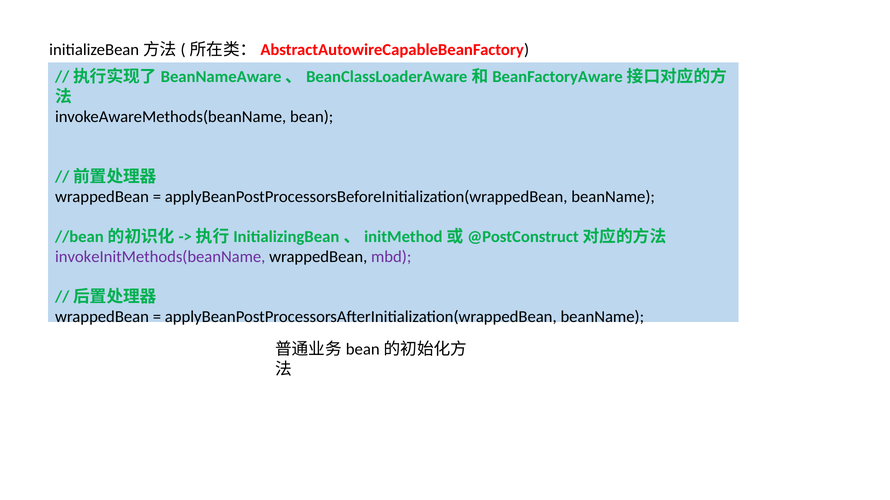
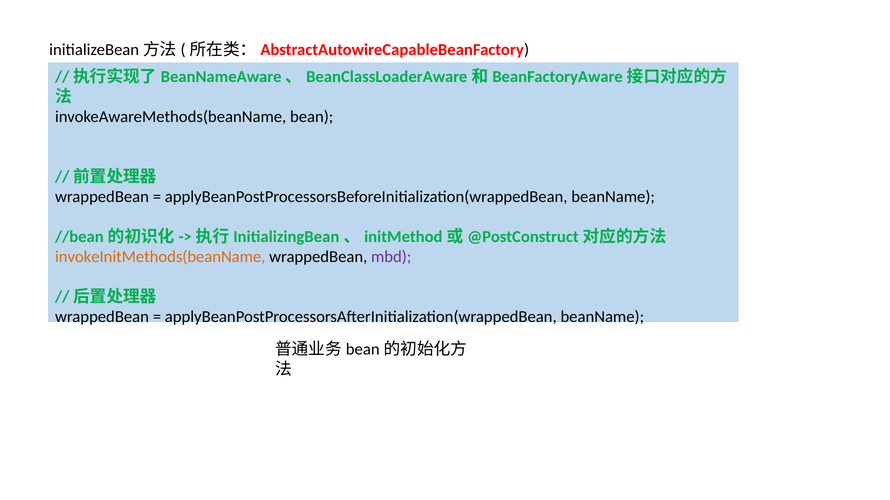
invokeInitMethods(beanName colour: purple -> orange
